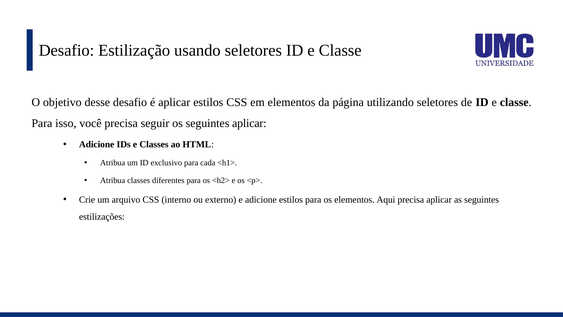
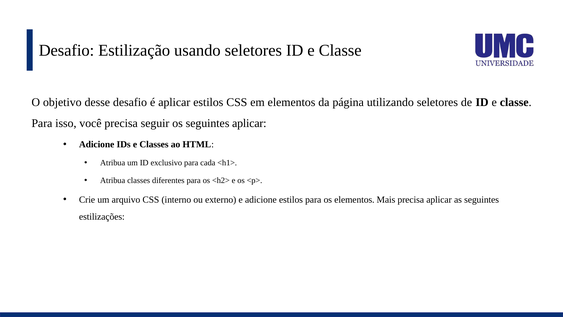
Aqui: Aqui -> Mais
